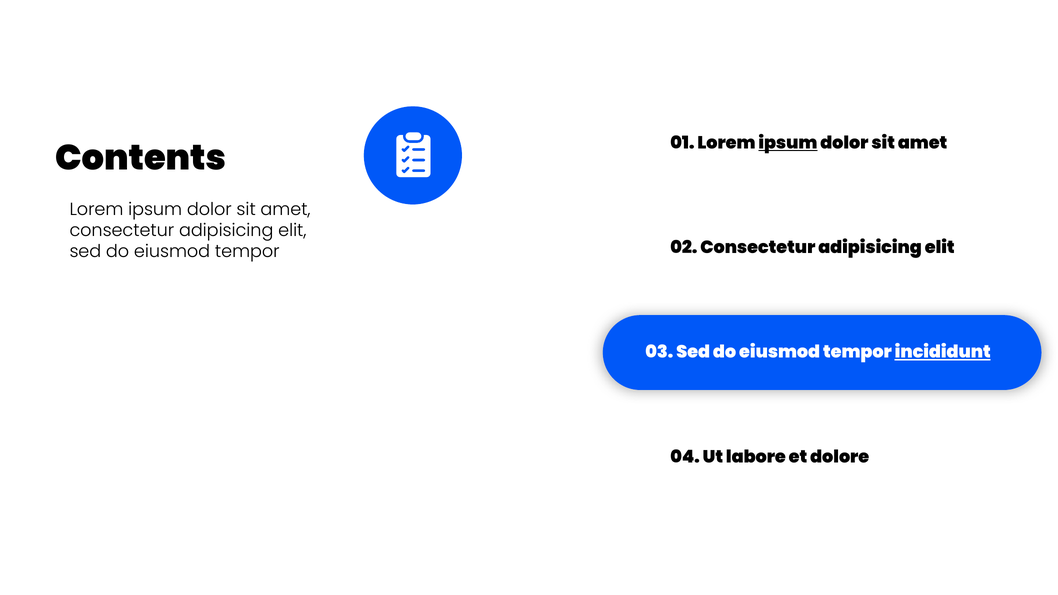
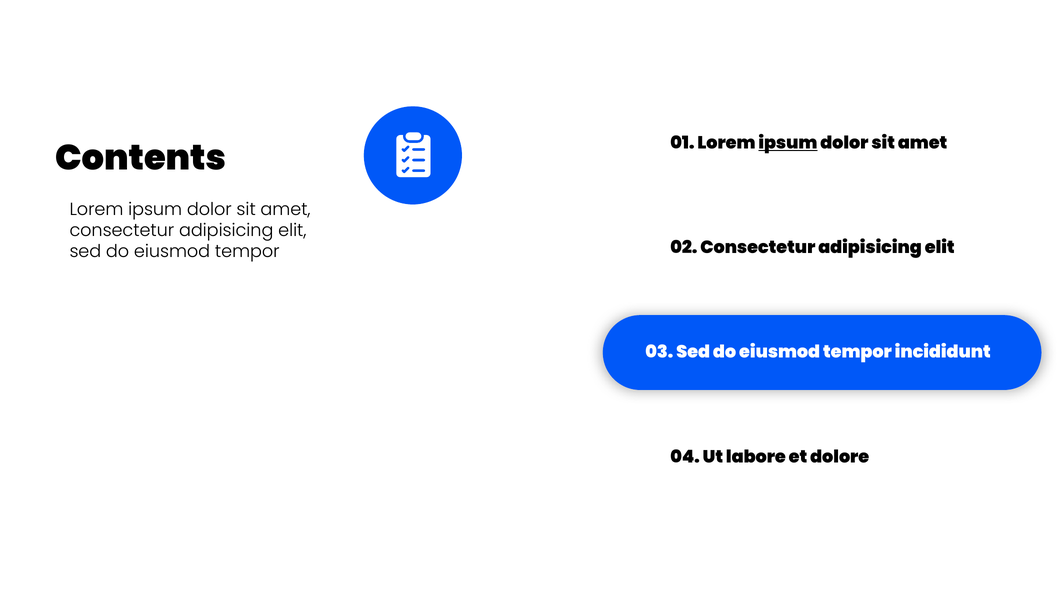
incididunt underline: present -> none
